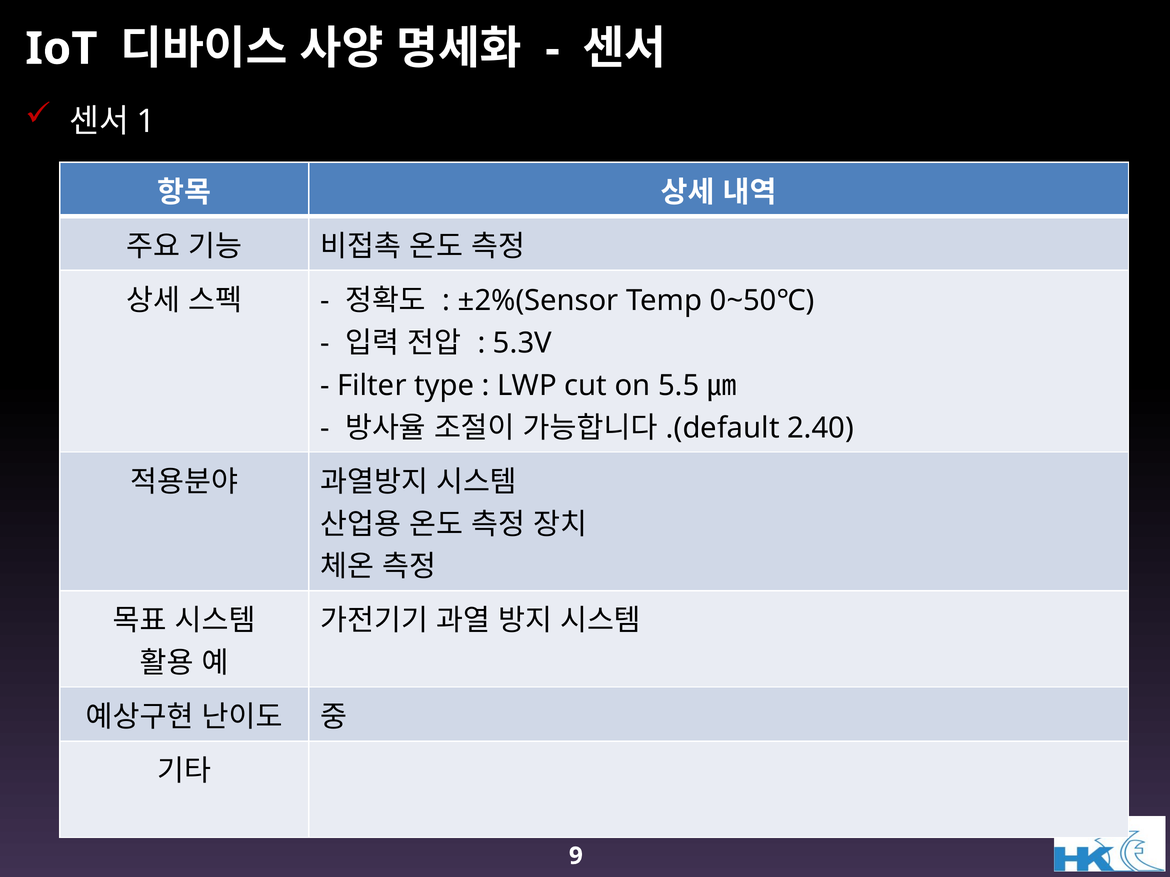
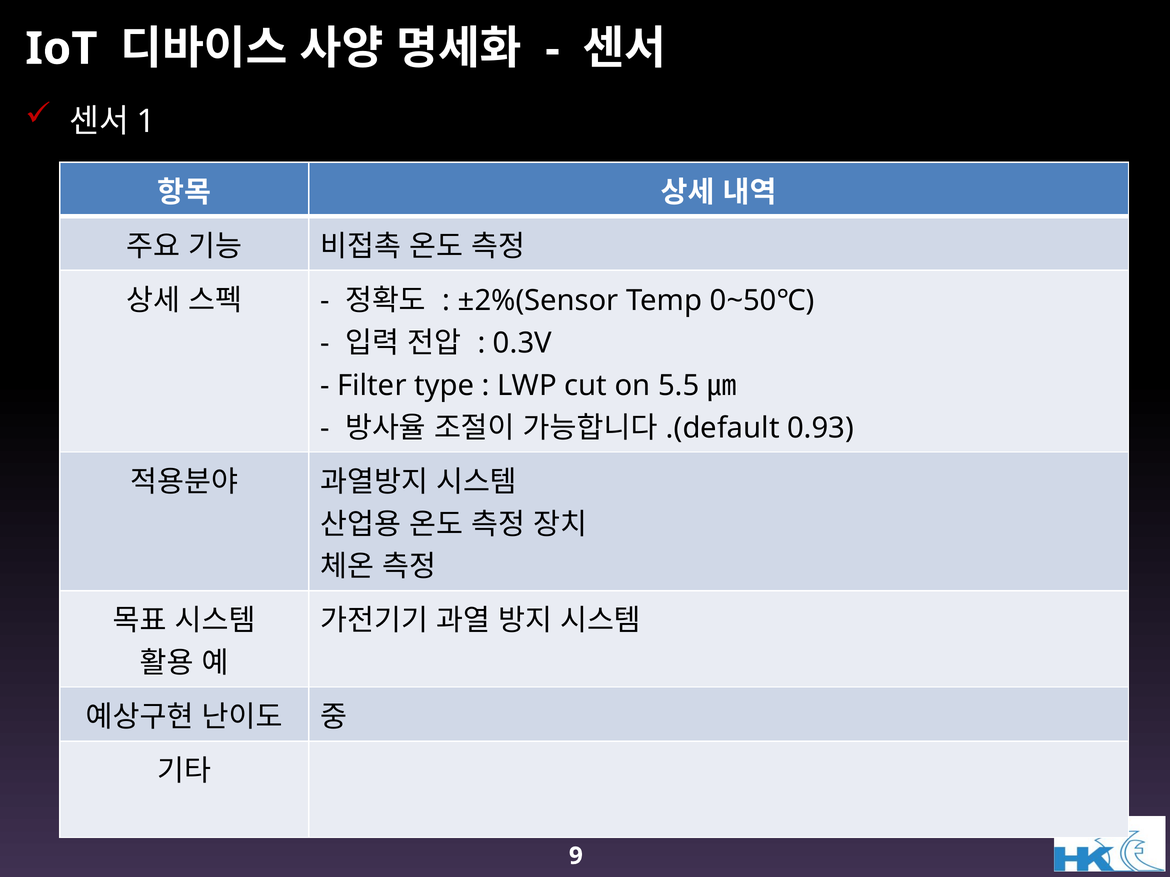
5.3V: 5.3V -> 0.3V
2.40: 2.40 -> 0.93
